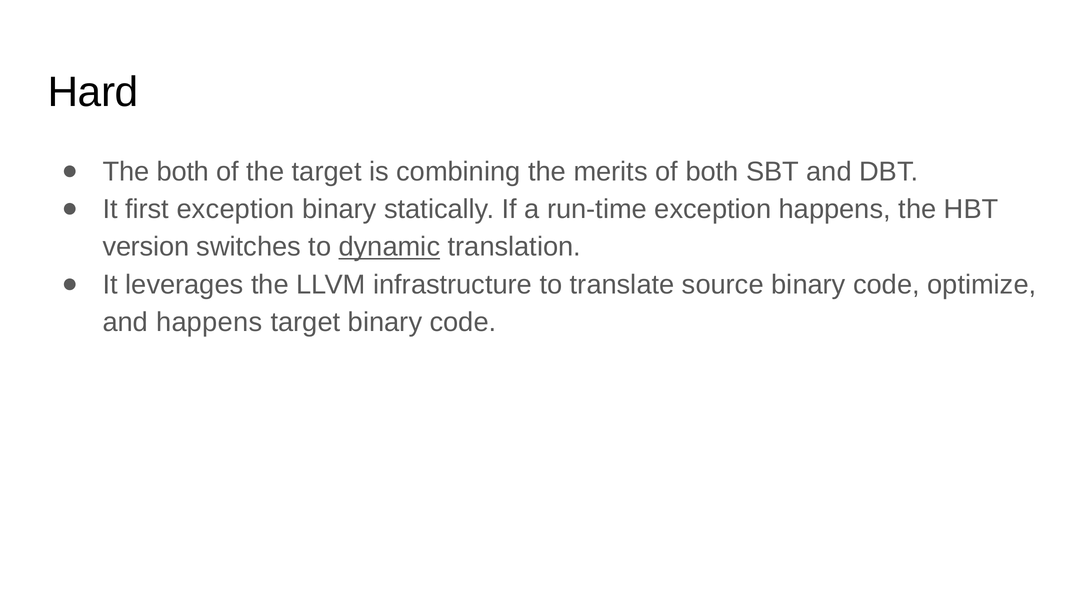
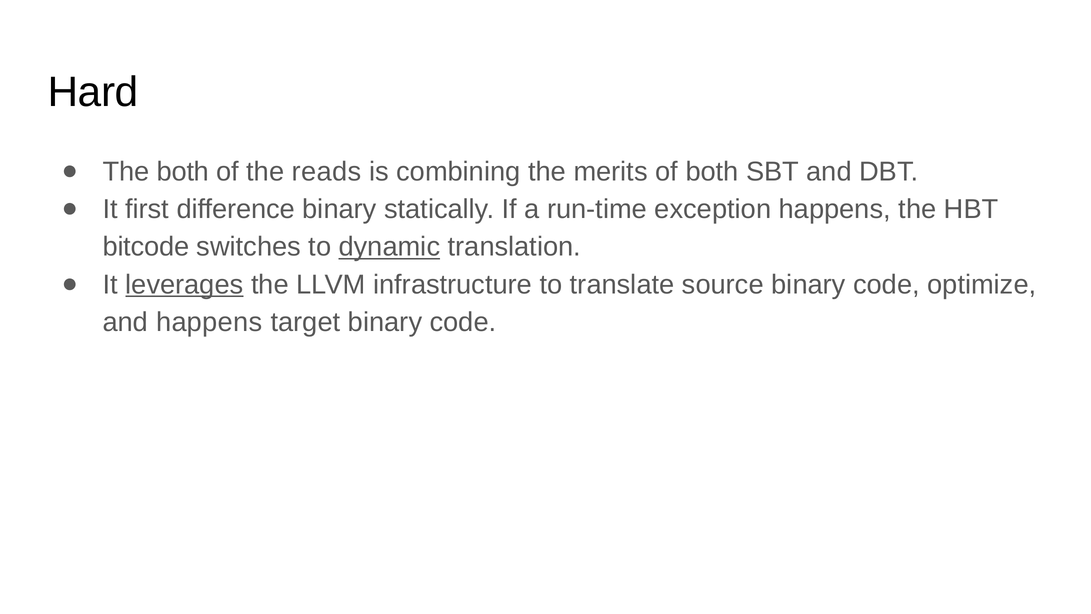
the target: target -> reads
first exception: exception -> difference
version: version -> bitcode
leverages underline: none -> present
